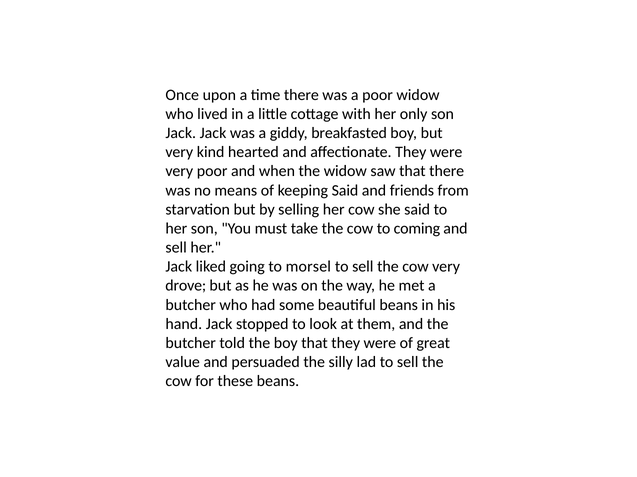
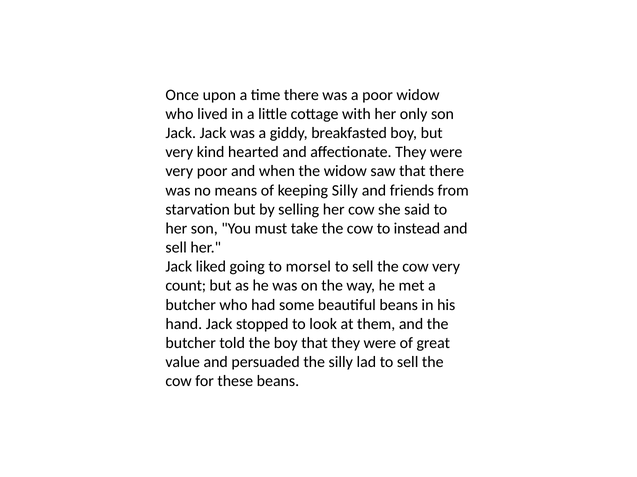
keeping Said: Said -> Silly
coming: coming -> instead
drove: drove -> count
